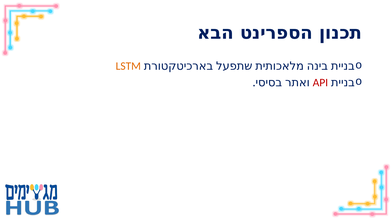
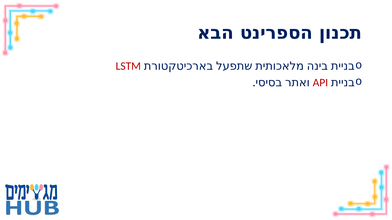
LSTM colour: orange -> red
